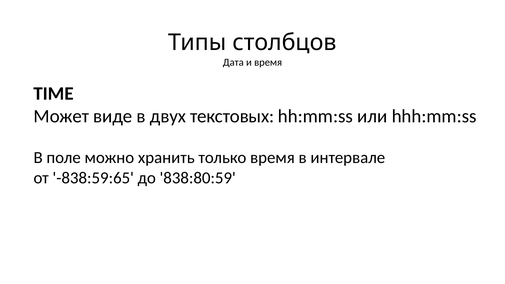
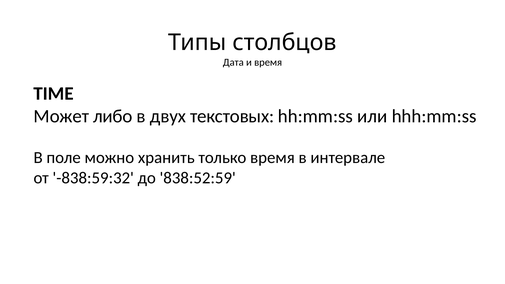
виде: виде -> либо
-838:59:65: -838:59:65 -> -838:59:32
838:80:59: 838:80:59 -> 838:52:59
